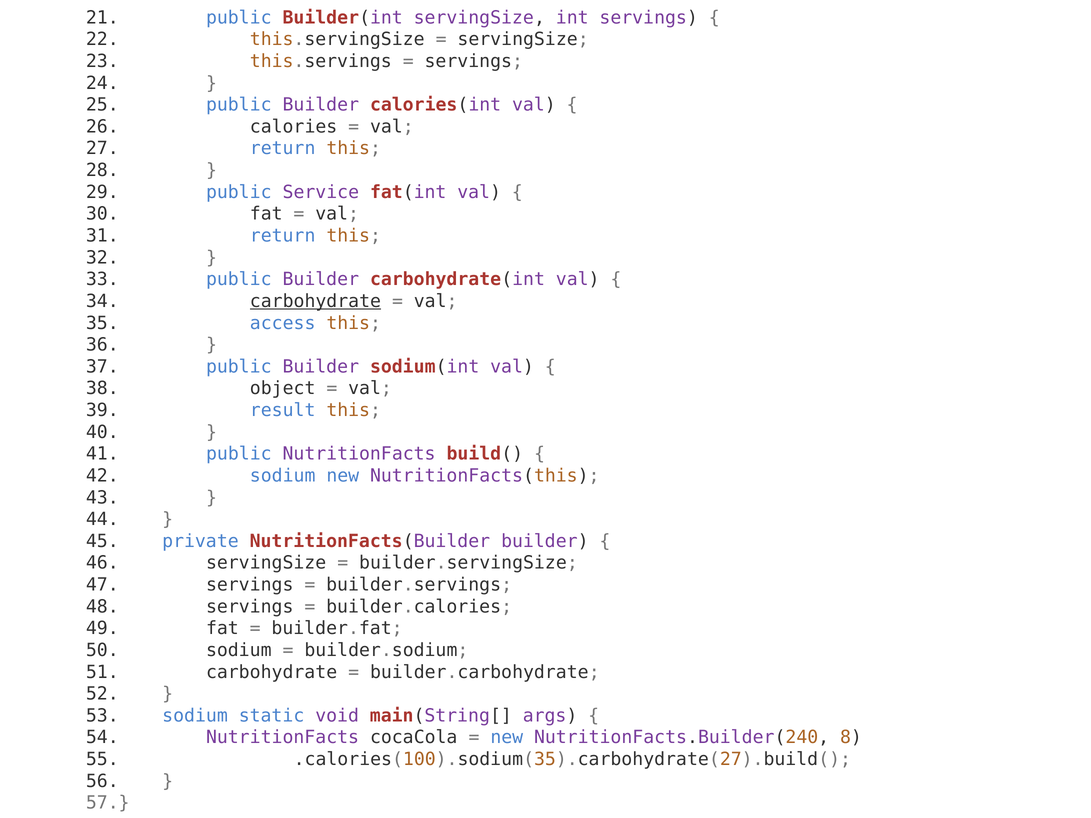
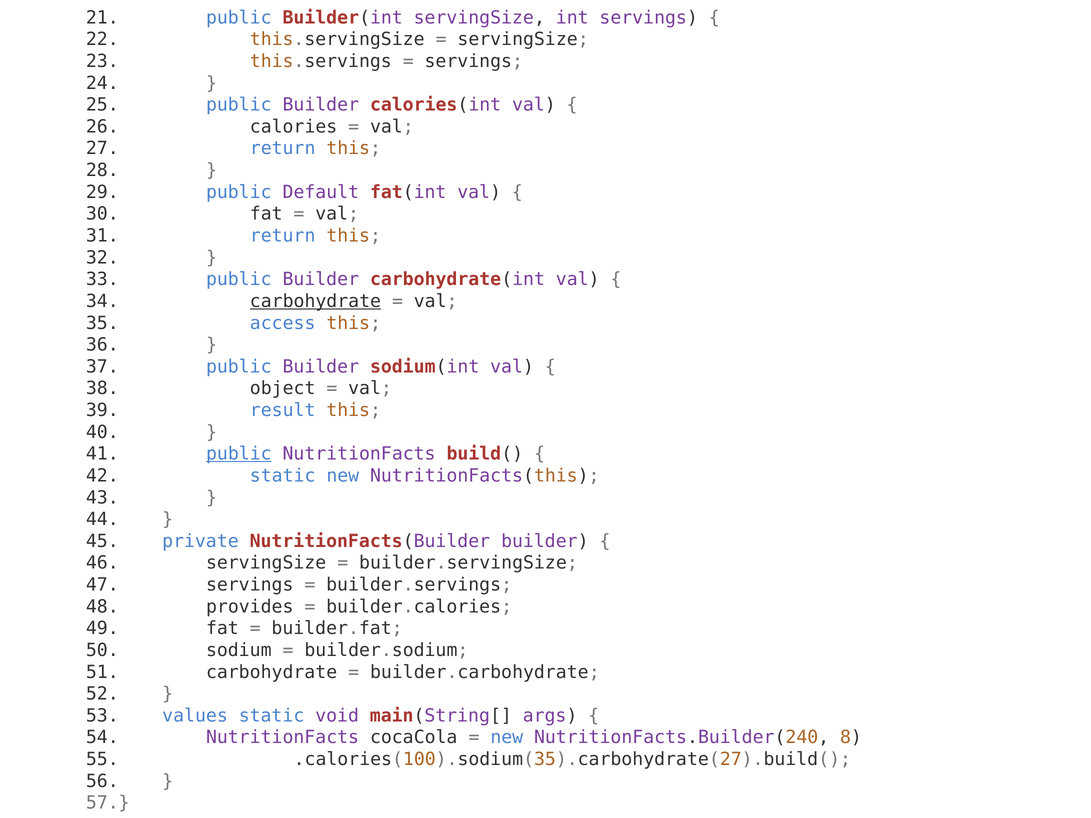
Service: Service -> Default
public at (239, 454) underline: none -> present
sodium at (283, 476): sodium -> static
servings at (250, 607): servings -> provides
sodium at (195, 716): sodium -> values
